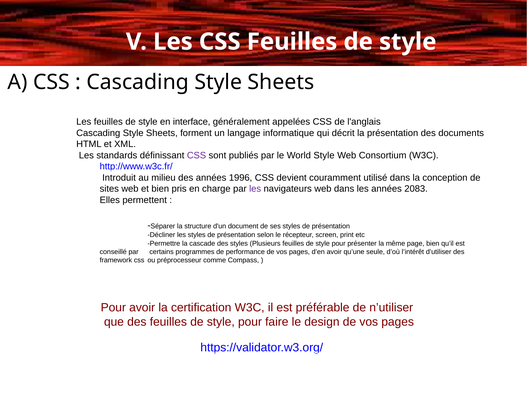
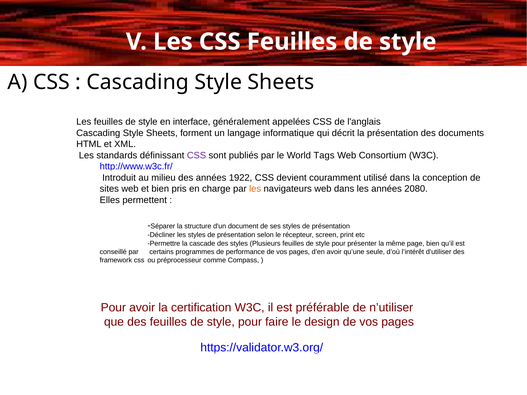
World Style: Style -> Tags
1996: 1996 -> 1922
les at (255, 189) colour: purple -> orange
2083: 2083 -> 2080
